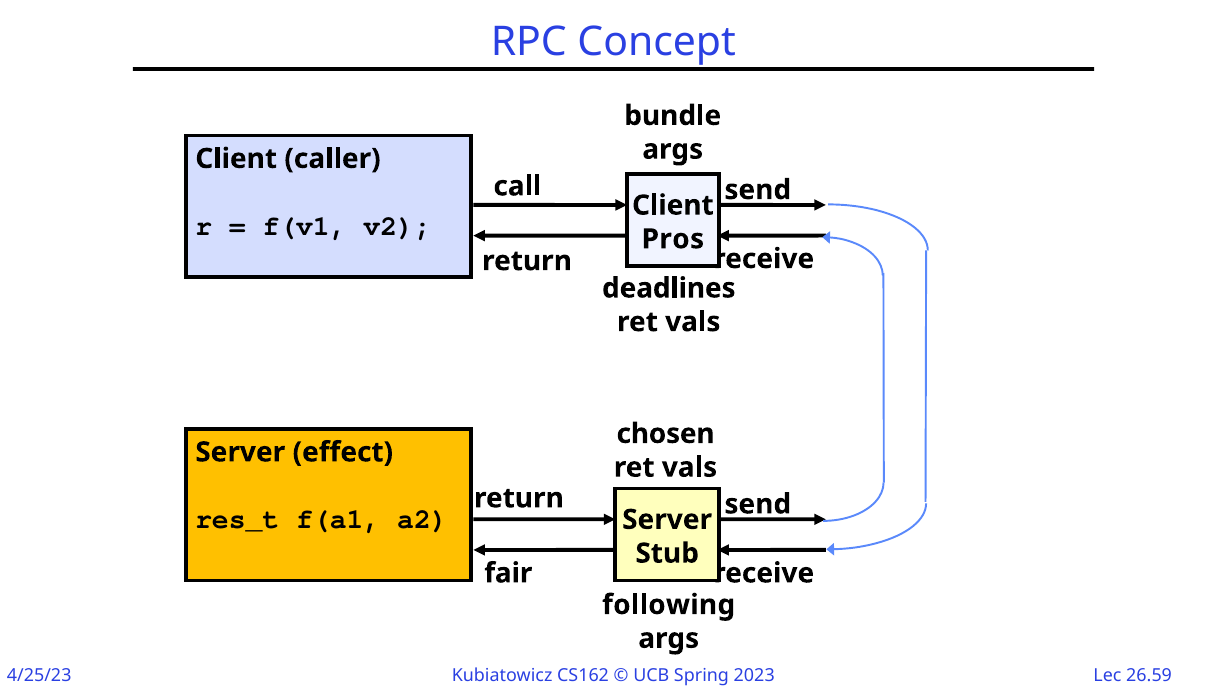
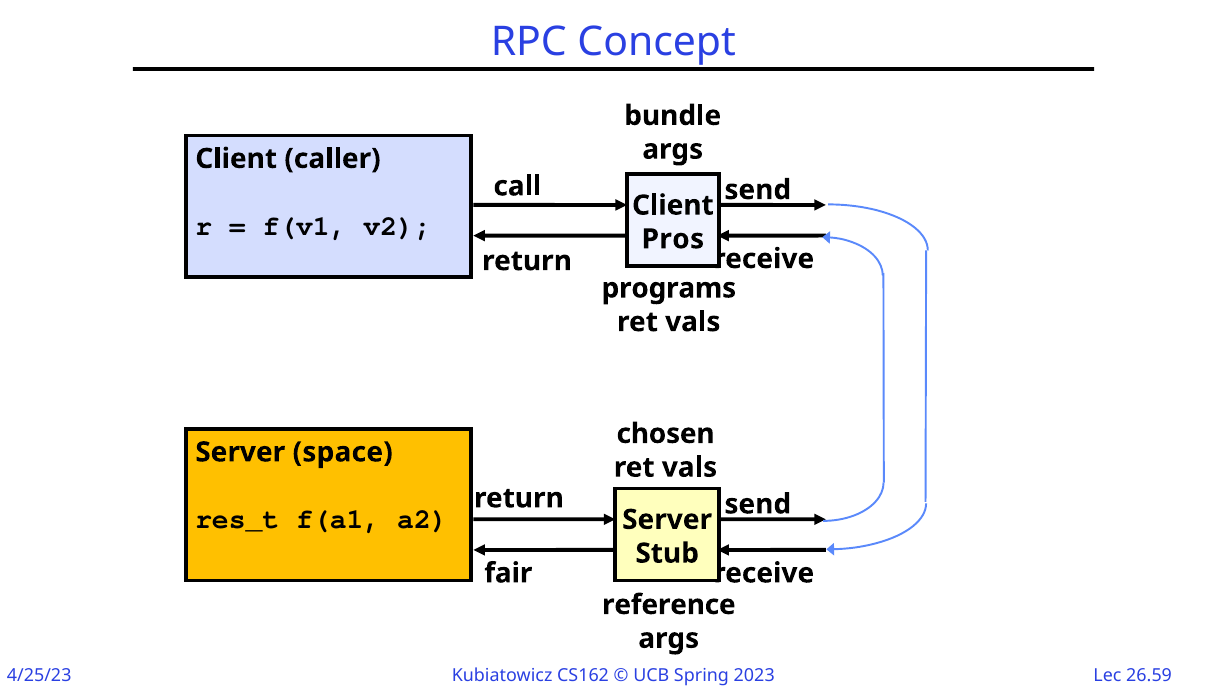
deadlines: deadlines -> programs
effect: effect -> space
following: following -> reference
